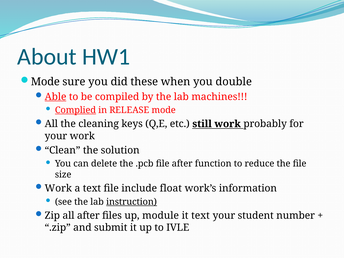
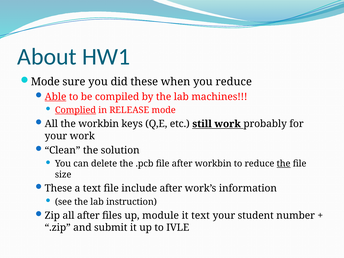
you double: double -> reduce
the cleaning: cleaning -> workbin
after function: function -> workbin
the at (284, 164) underline: none -> present
Work at (58, 188): Work -> These
include float: float -> after
instruction underline: present -> none
